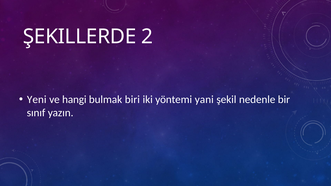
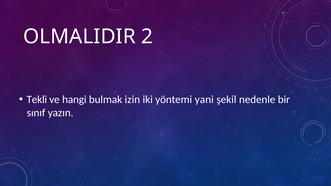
ŞEKILLERDE: ŞEKILLERDE -> OLMALIDIR
Yeni: Yeni -> Tekli
biri: biri -> izin
